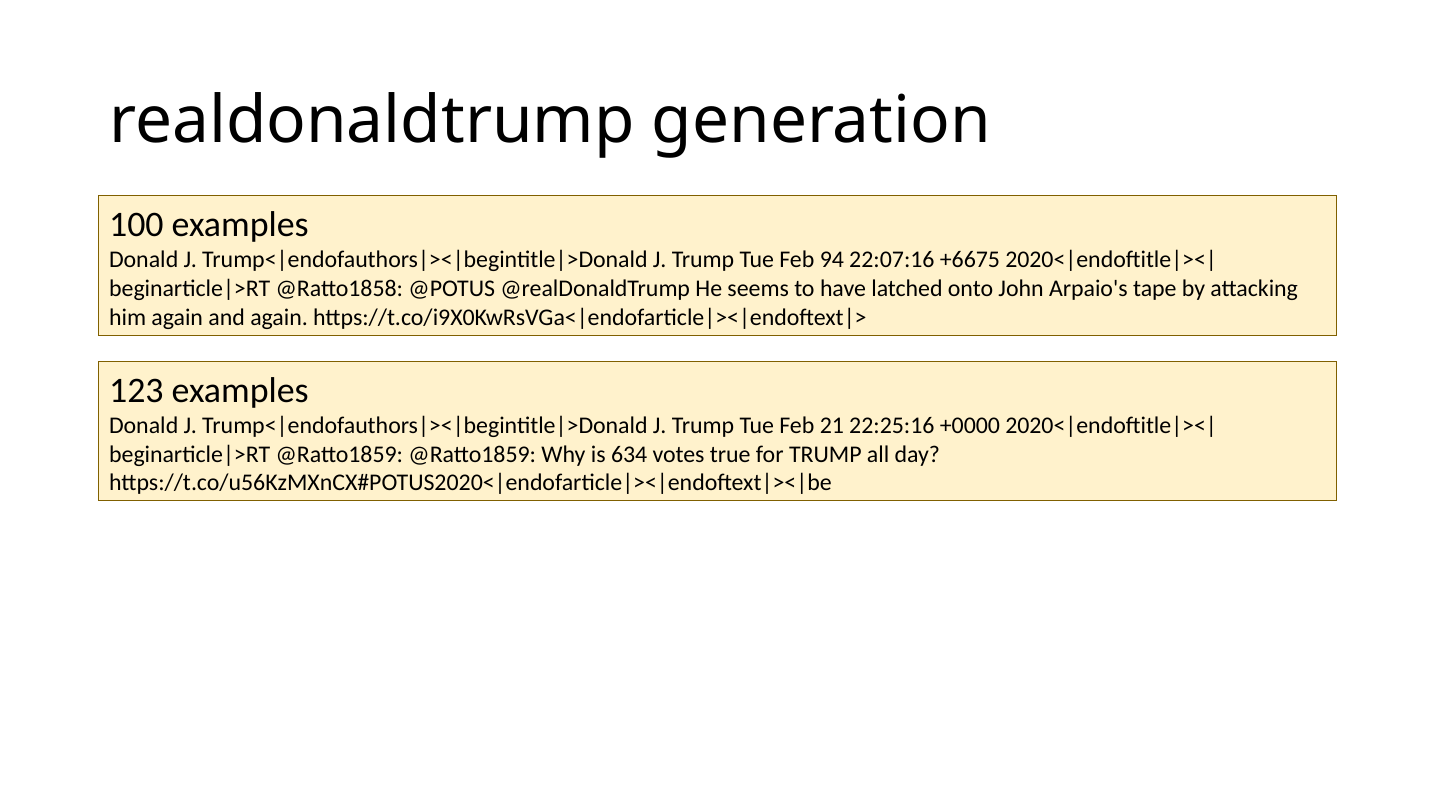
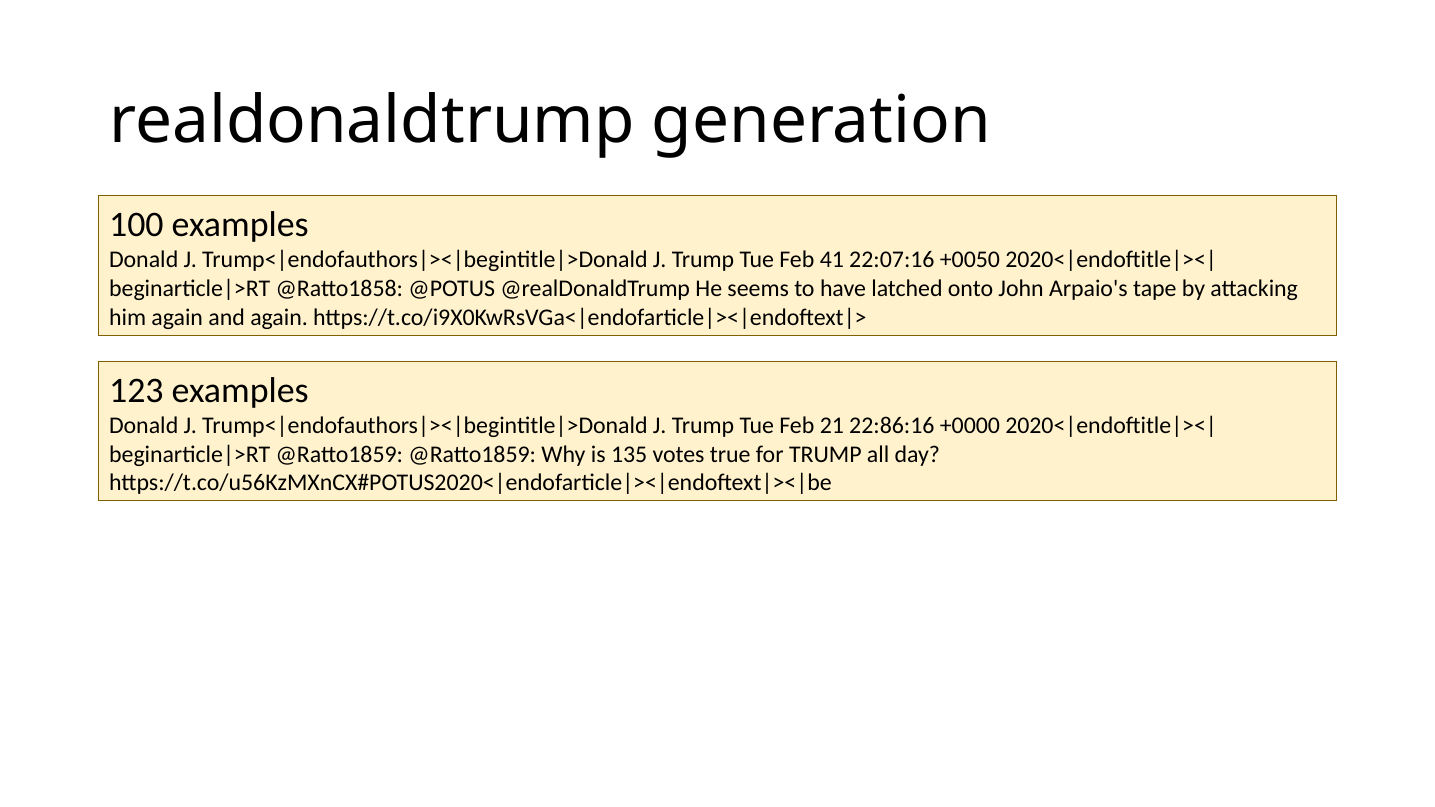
94: 94 -> 41
+6675: +6675 -> +0050
22:25:16: 22:25:16 -> 22:86:16
634: 634 -> 135
